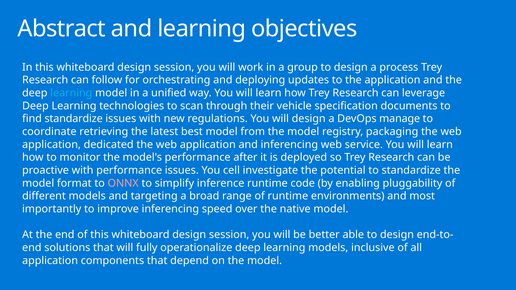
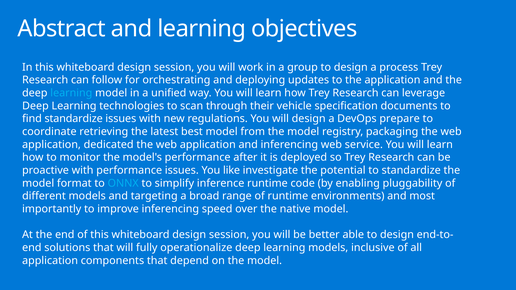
manage: manage -> prepare
cell: cell -> like
ONNX colour: pink -> light blue
